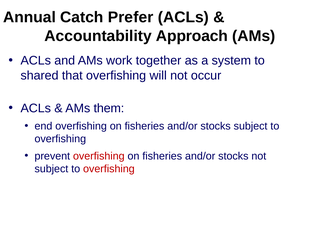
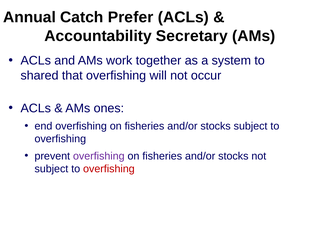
Approach: Approach -> Secretary
them: them -> ones
overfishing at (99, 156) colour: red -> purple
